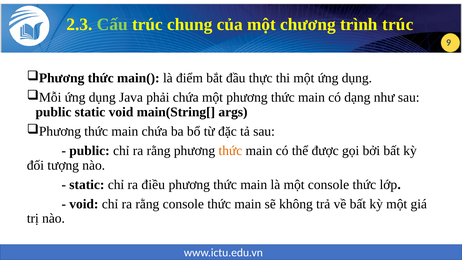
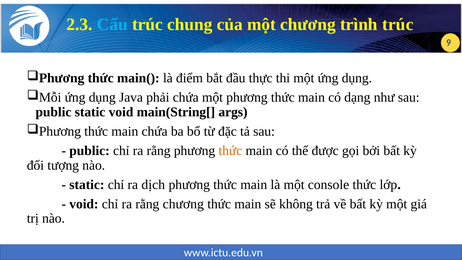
Cấu colour: light green -> light blue
điều: điều -> dịch
rằng console: console -> chương
